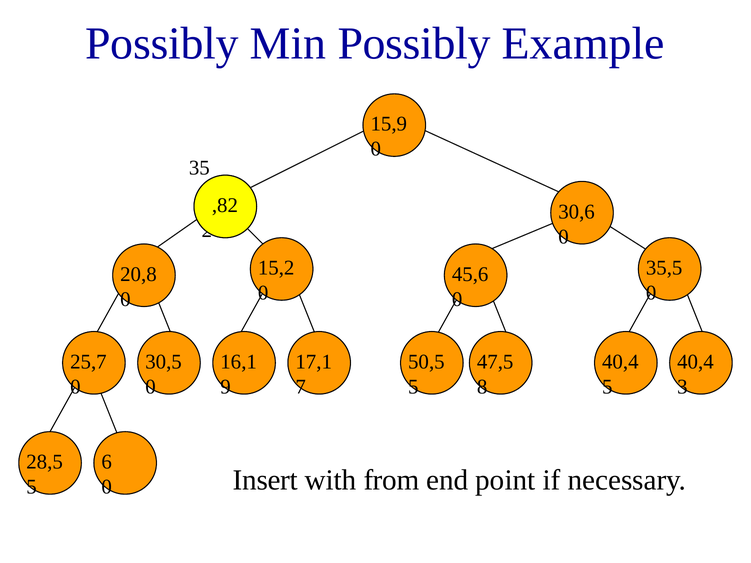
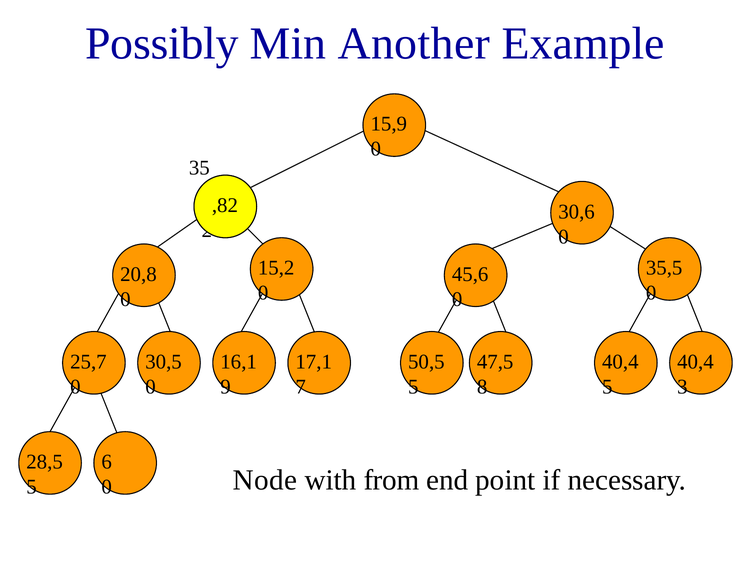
Min Possibly: Possibly -> Another
Insert: Insert -> Node
